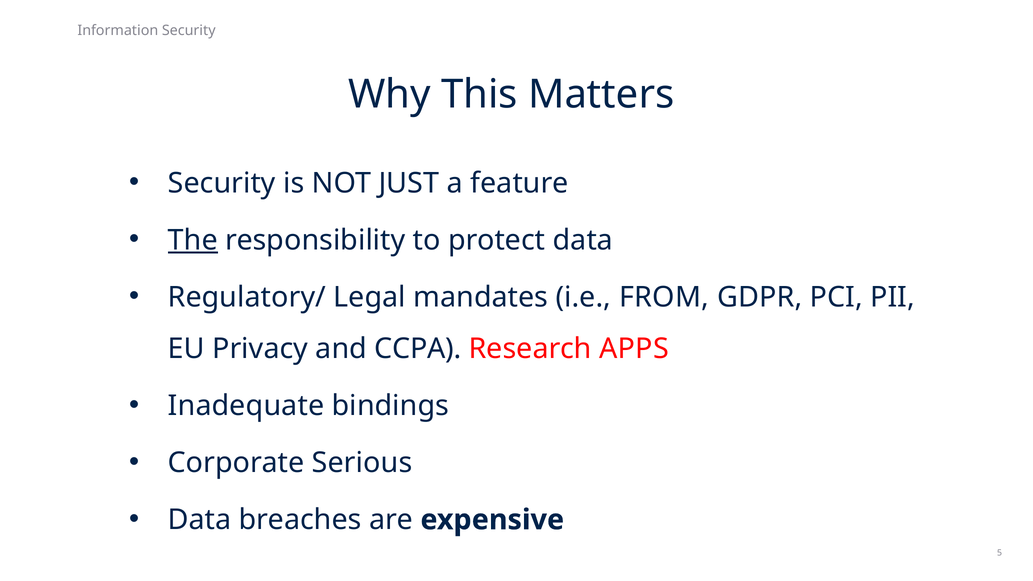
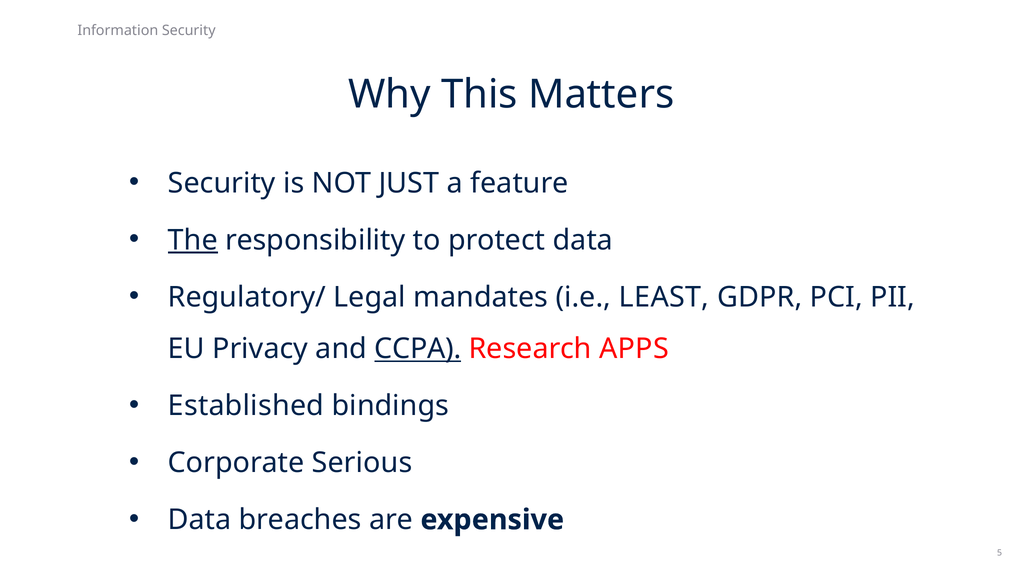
FROM: FROM -> LEAST
CCPA underline: none -> present
Inadequate: Inadequate -> Established
